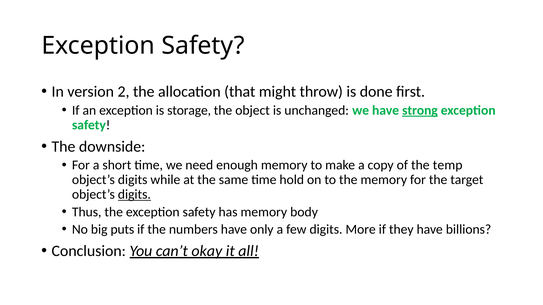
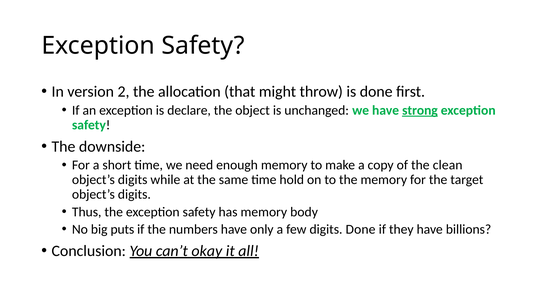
storage: storage -> declare
temp: temp -> clean
digits at (134, 195) underline: present -> none
digits More: More -> Done
